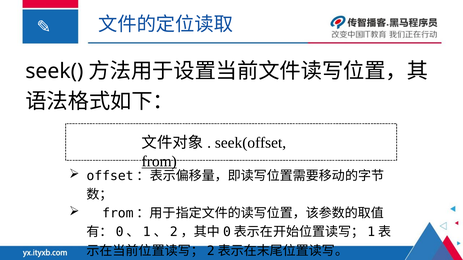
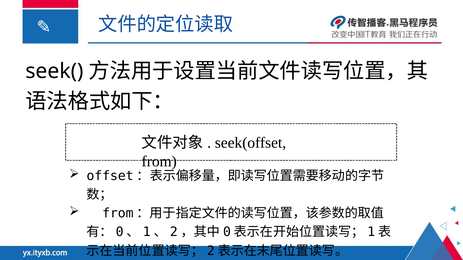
from underline: present -> none
